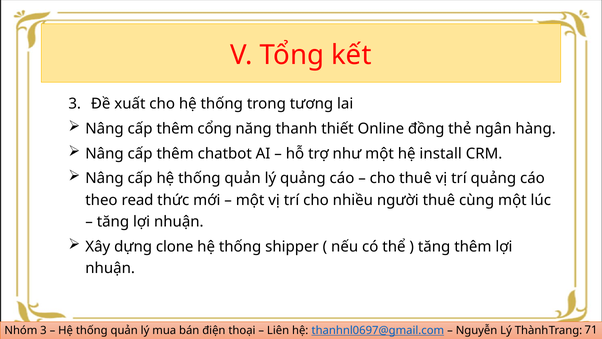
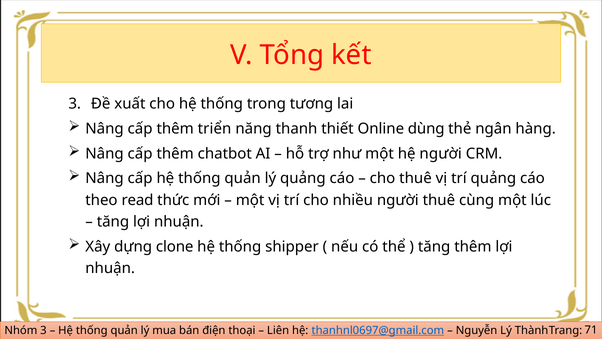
cổng: cổng -> triển
đồng: đồng -> dùng
hệ install: install -> người
